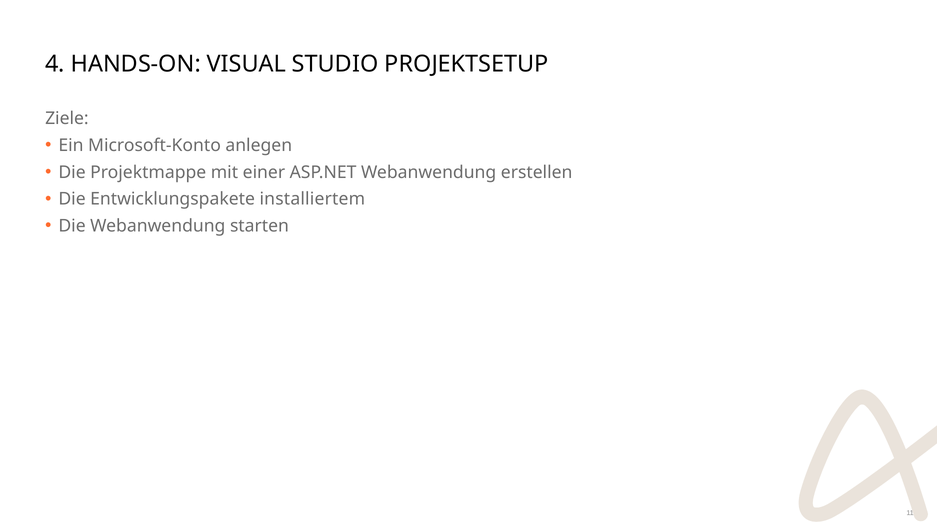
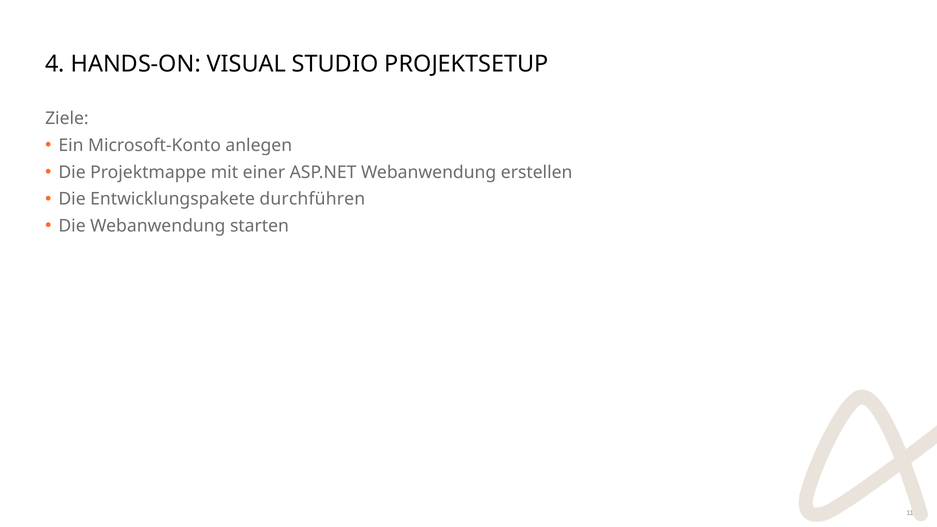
installiertem: installiertem -> durchführen
